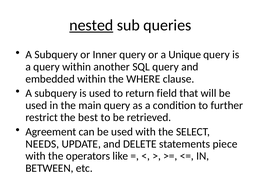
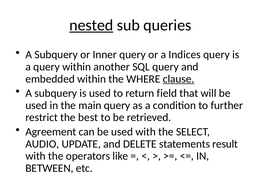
Unique: Unique -> Indices
clause underline: none -> present
NEEDS: NEEDS -> AUDIO
piece: piece -> result
